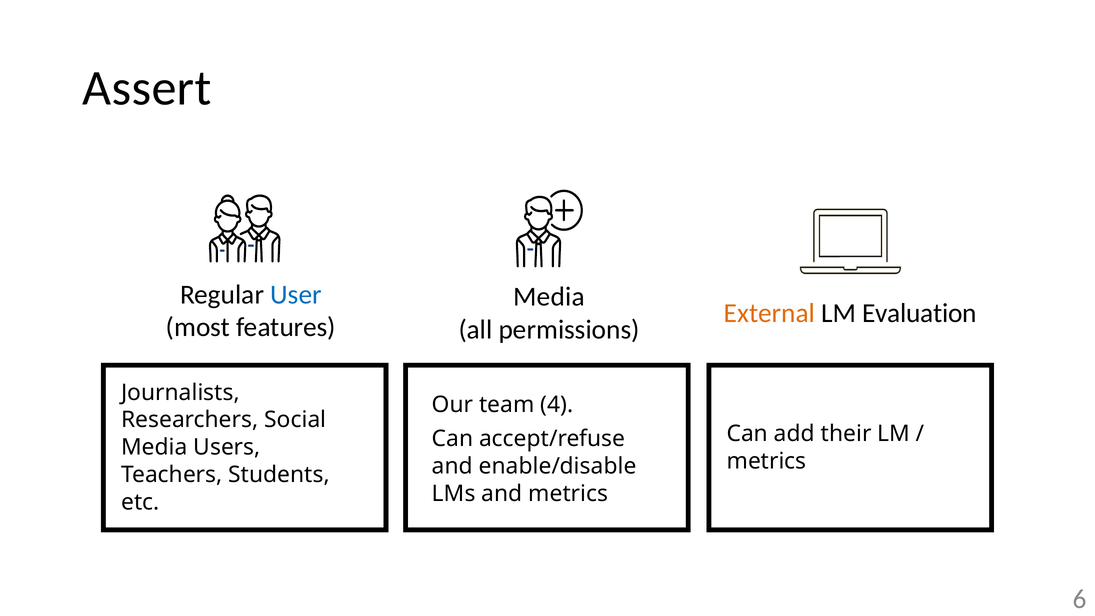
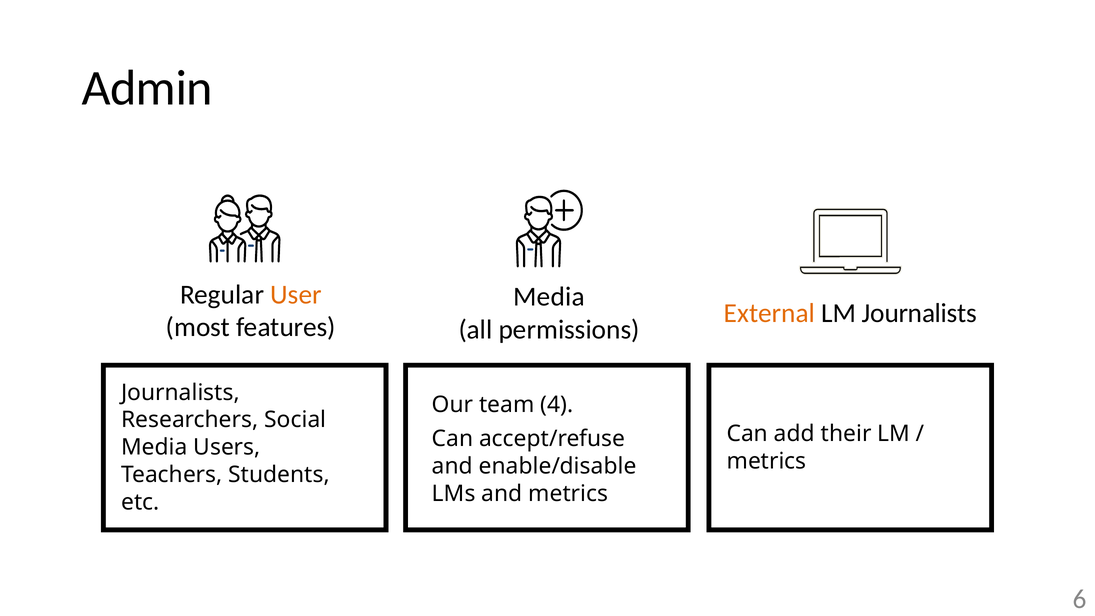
Assert: Assert -> Admin
User colour: blue -> orange
LM Evaluation: Evaluation -> Journalists
